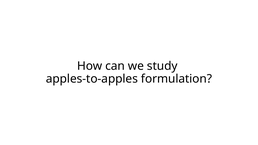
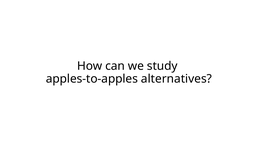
formulation: formulation -> alternatives
